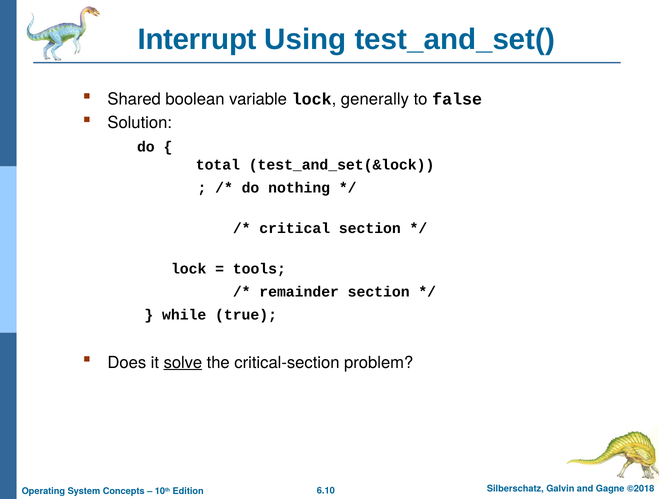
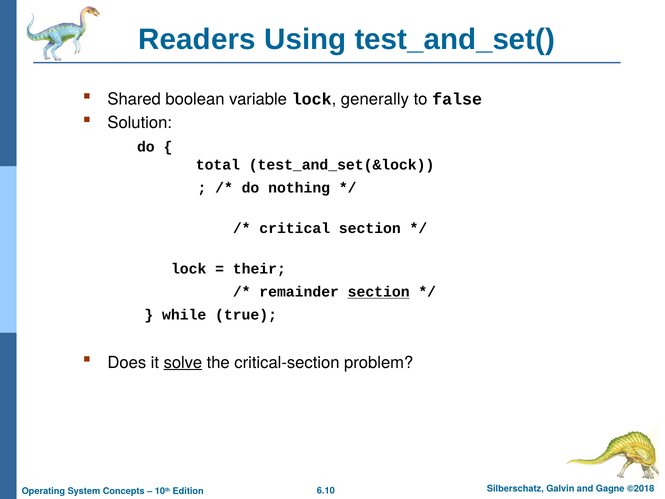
Interrupt: Interrupt -> Readers
tools: tools -> their
section at (379, 292) underline: none -> present
